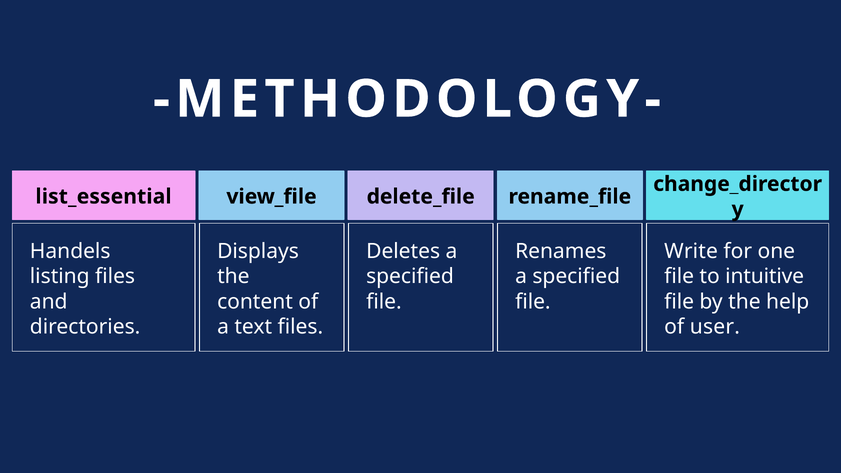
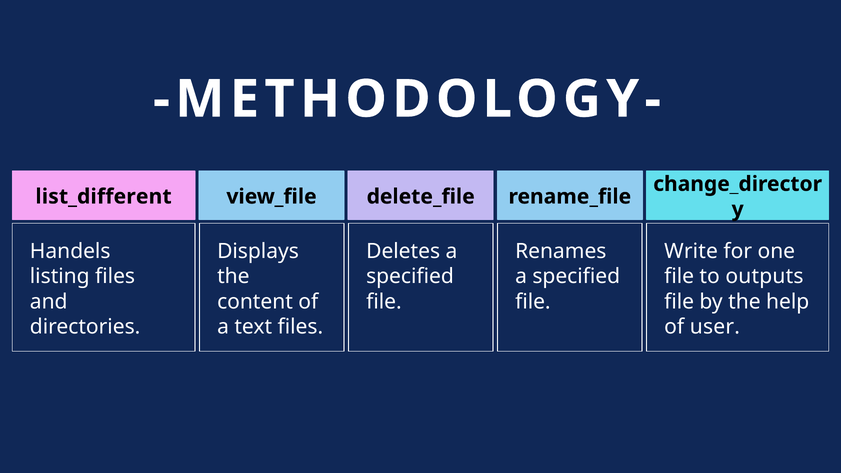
list_essential: list_essential -> list_different
intuitive: intuitive -> outputs
